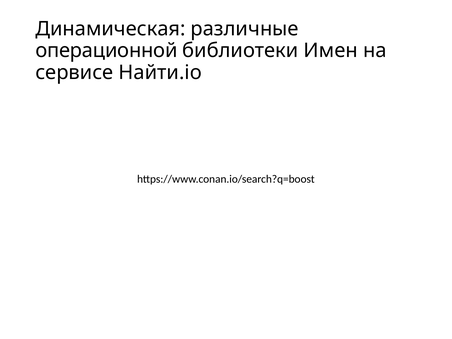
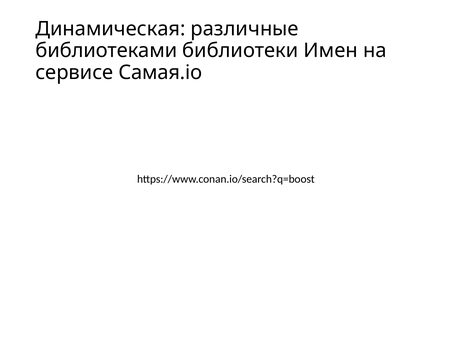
операционной: операционной -> библиотеками
Найти.io: Найти.io -> Самая.io
